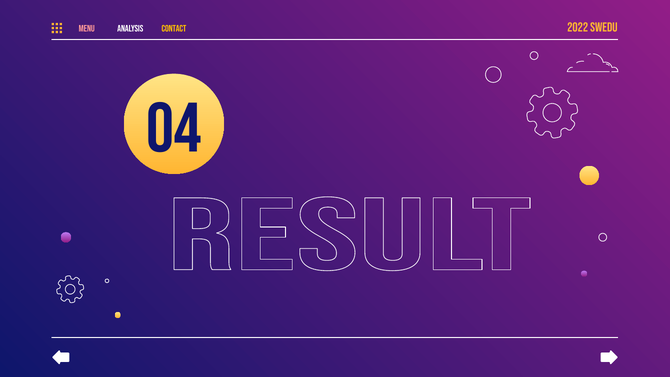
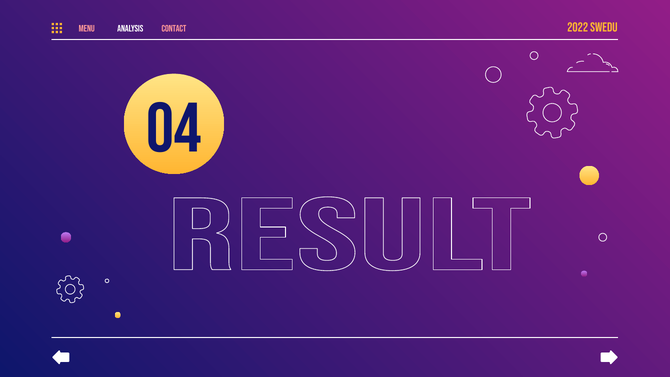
CONTACT colour: yellow -> pink
